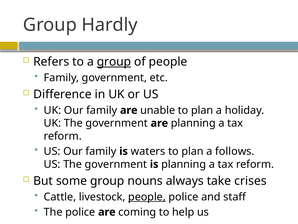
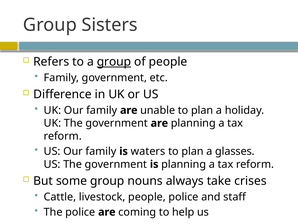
Hardly: Hardly -> Sisters
follows: follows -> glasses
people at (147, 196) underline: present -> none
